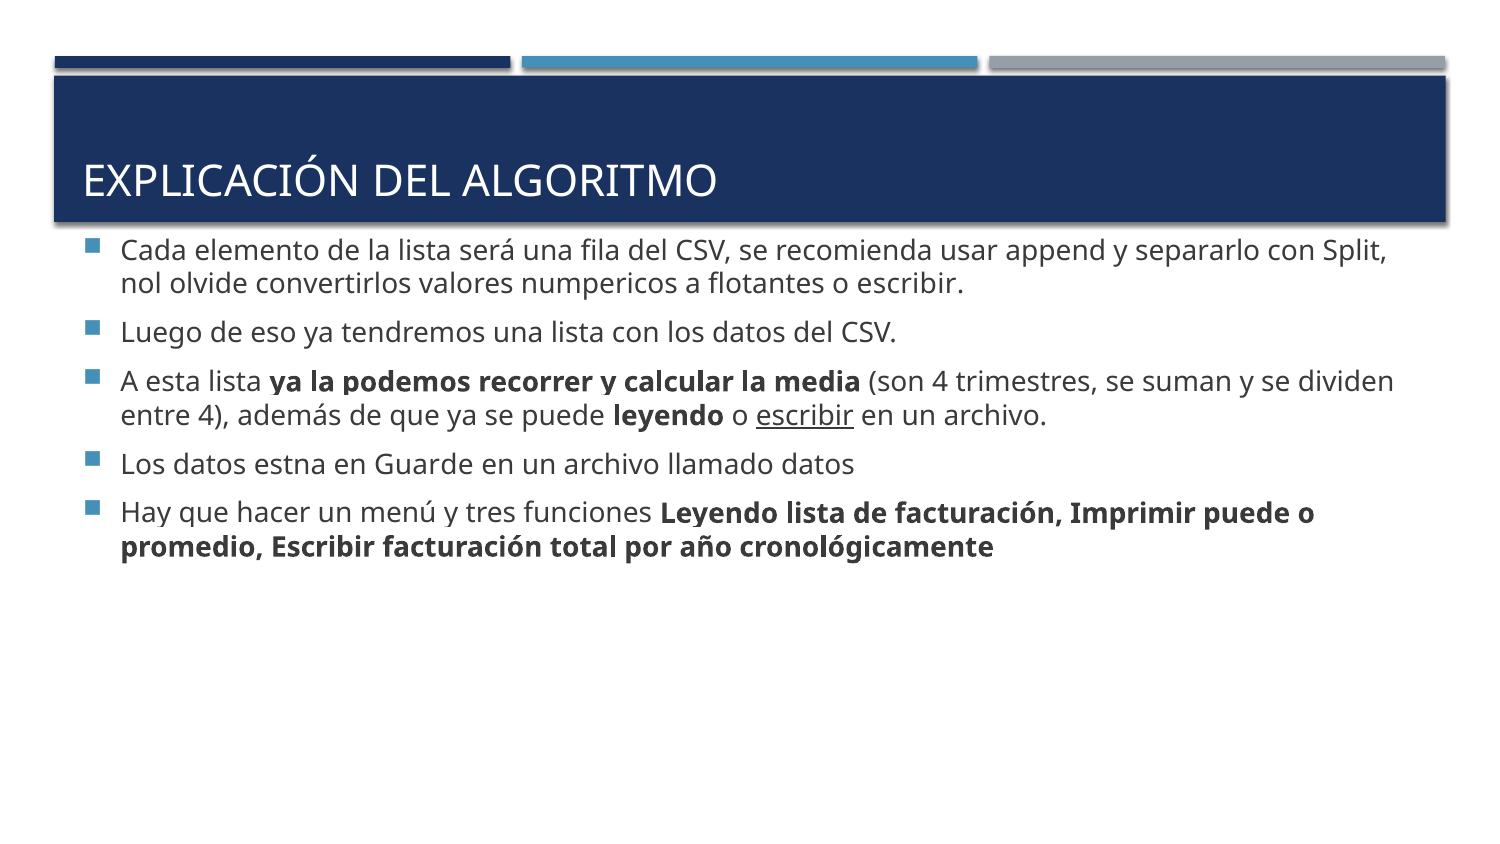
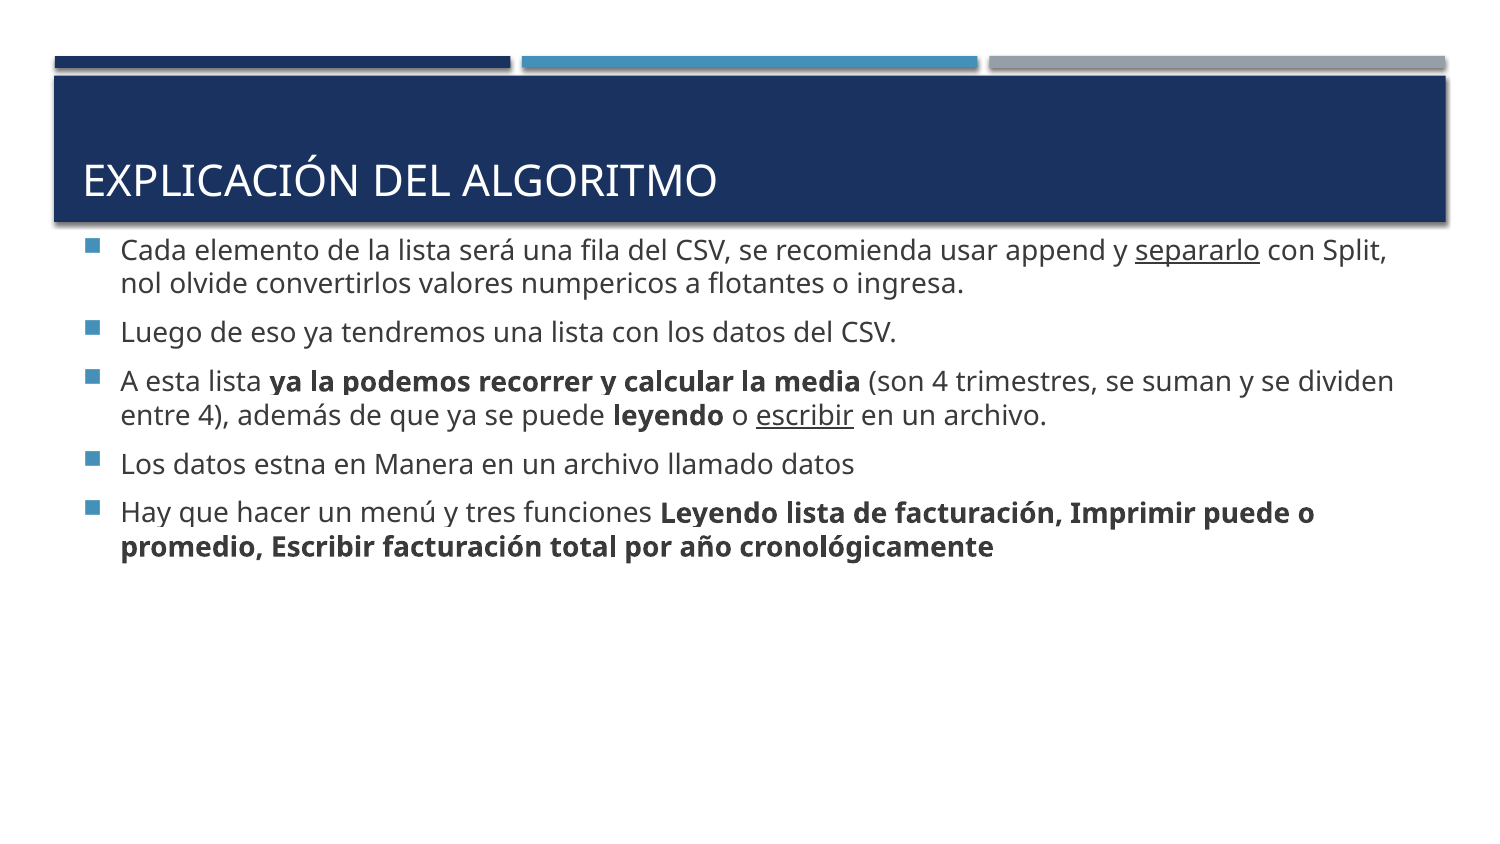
separarlo underline: none -> present
flotantes o escribir: escribir -> ingresa
Guarde: Guarde -> Manera
